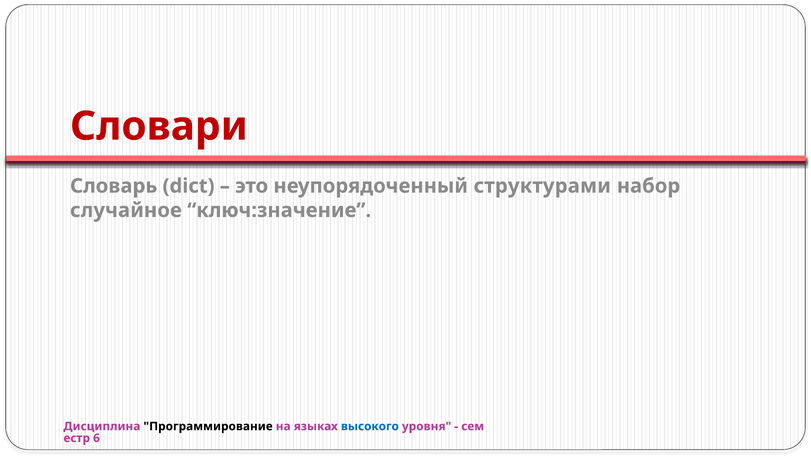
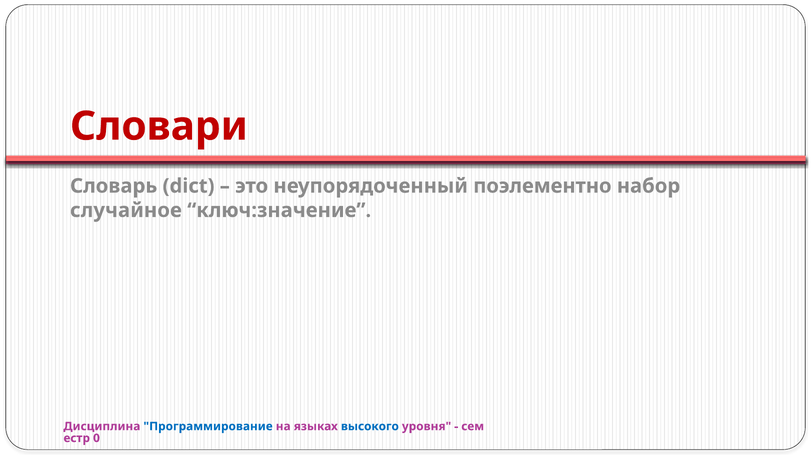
структурами: структурами -> поэлементно
Программирование colour: black -> blue
6: 6 -> 0
